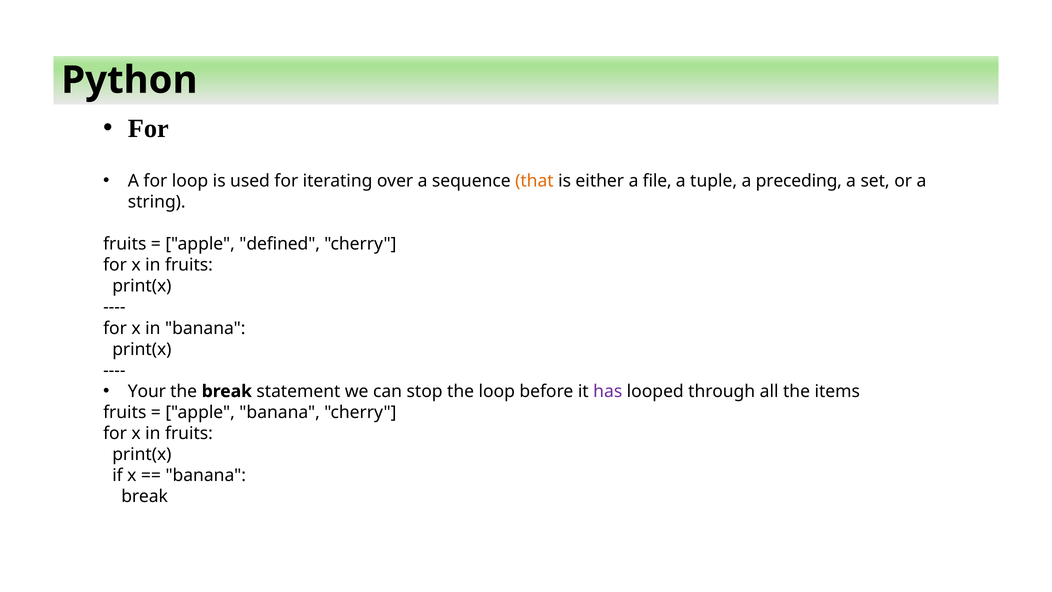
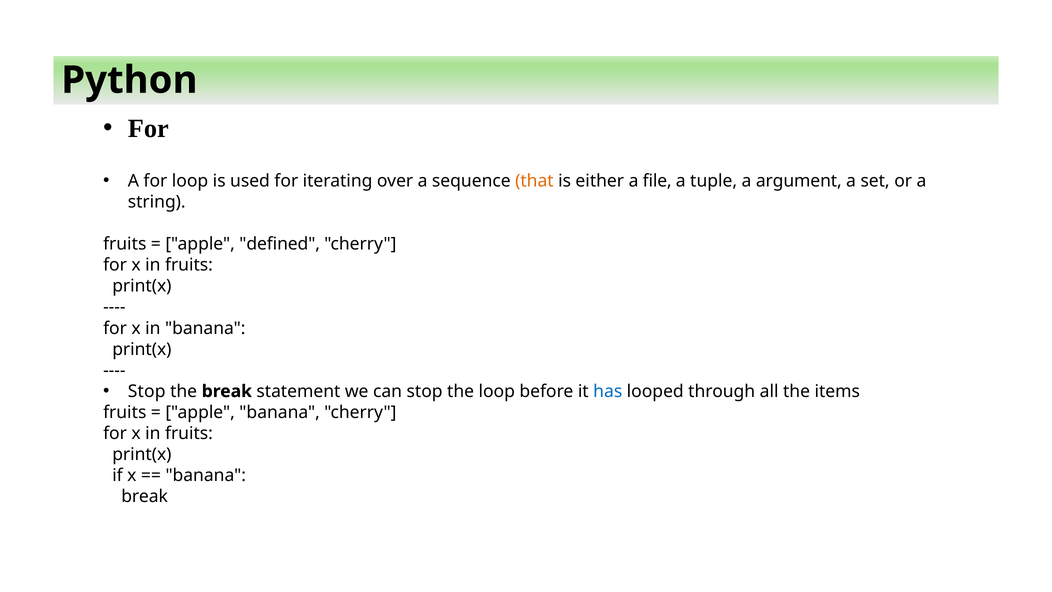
preceding: preceding -> argument
Your at (147, 391): Your -> Stop
has colour: purple -> blue
